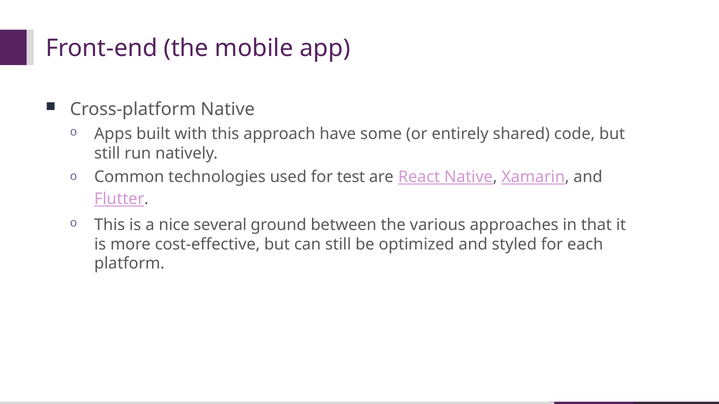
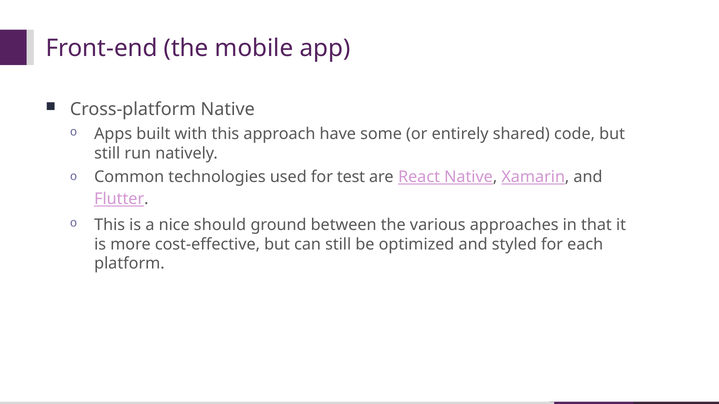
several: several -> should
